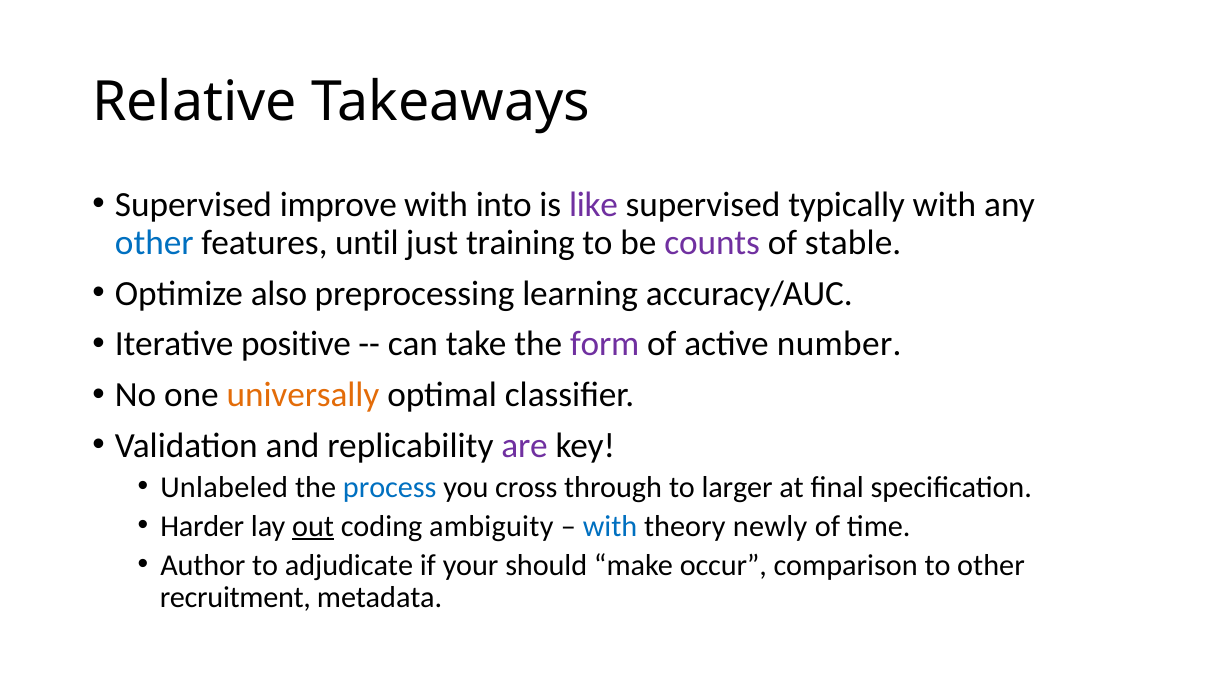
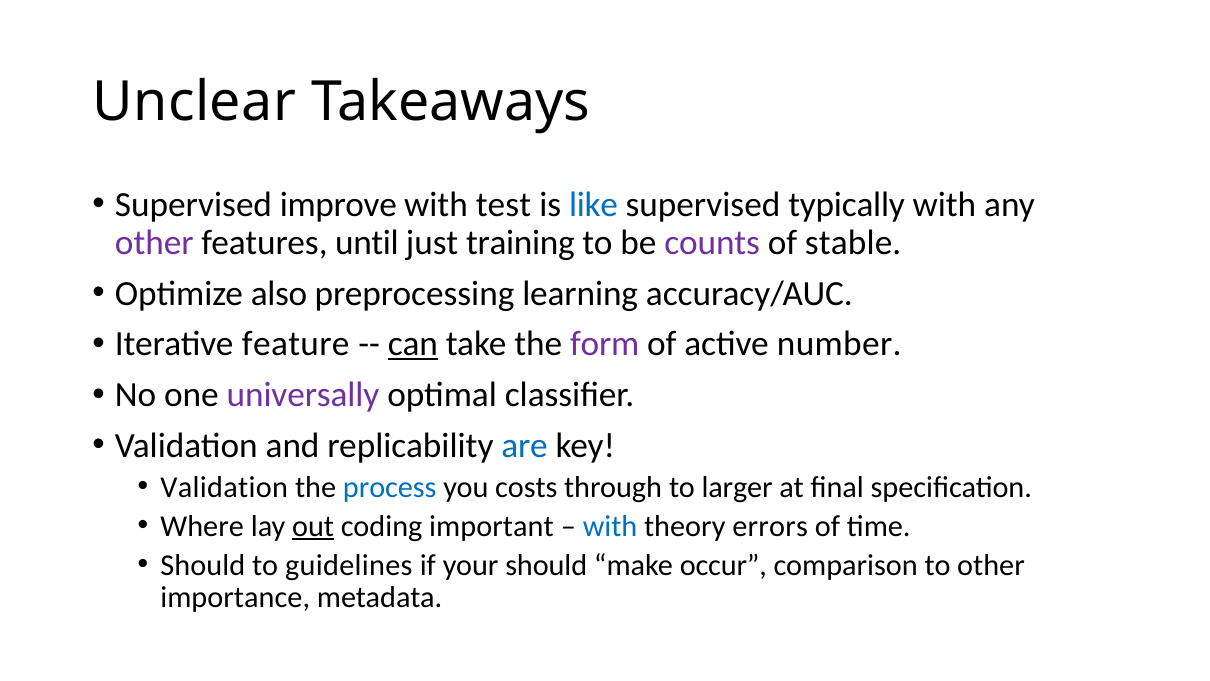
Relative: Relative -> Unclear
into: into -> test
like colour: purple -> blue
other at (154, 243) colour: blue -> purple
positive: positive -> feature
can underline: none -> present
universally colour: orange -> purple
are colour: purple -> blue
Unlabeled at (224, 487): Unlabeled -> Validation
cross: cross -> costs
Harder: Harder -> Where
ambiguity: ambiguity -> important
newly: newly -> errors
Author at (203, 565): Author -> Should
adjudicate: adjudicate -> guidelines
recruitment: recruitment -> importance
